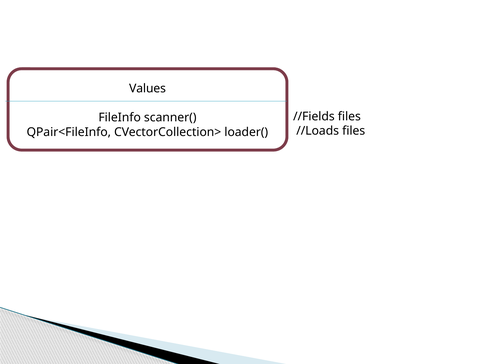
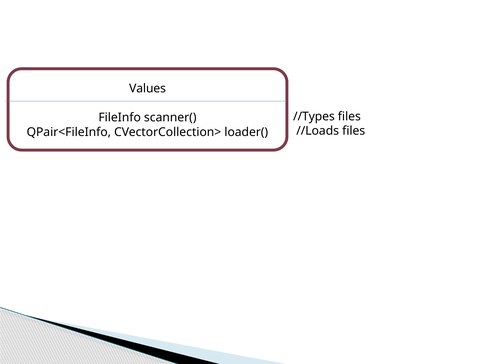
//Fields: //Fields -> //Types
